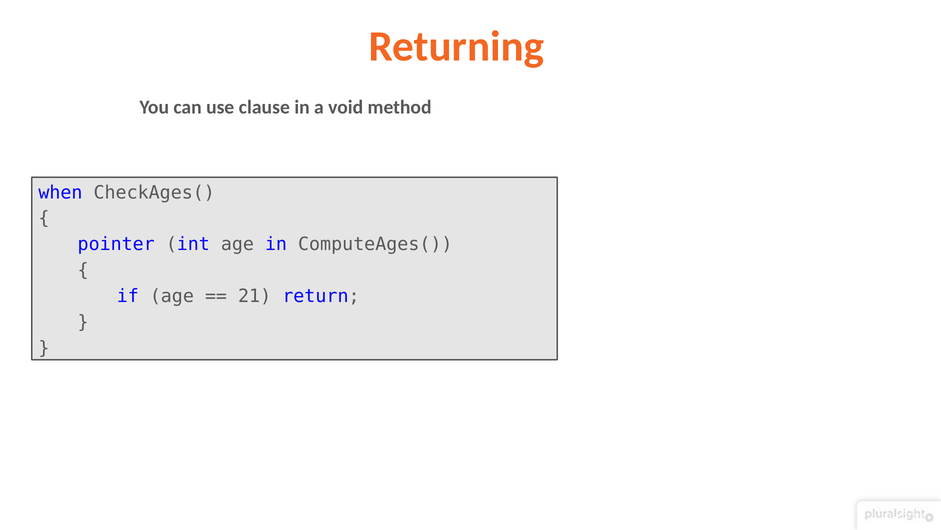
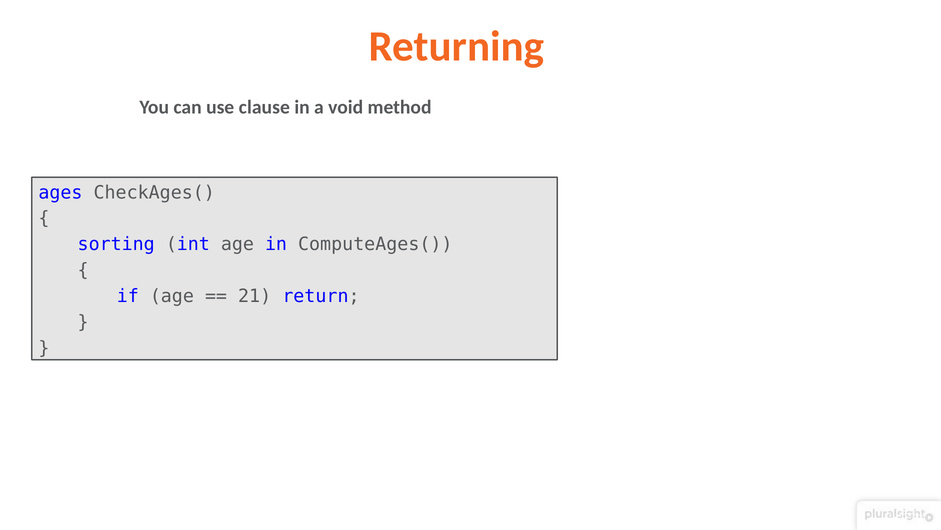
when: when -> ages
pointer: pointer -> sorting
